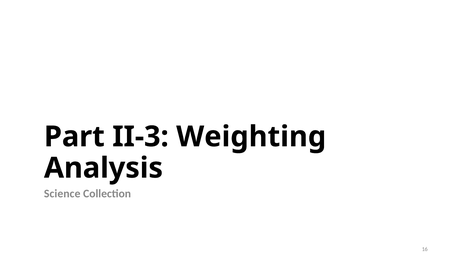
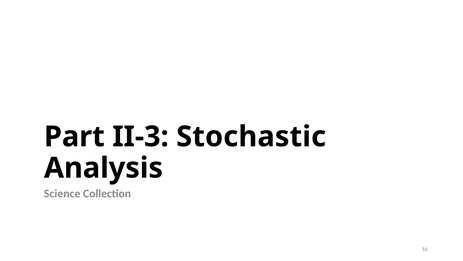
Weighting: Weighting -> Stochastic
